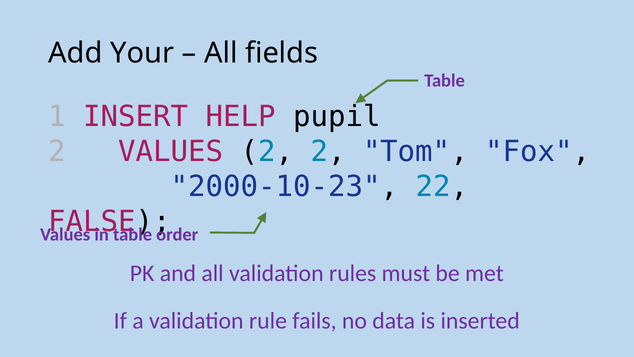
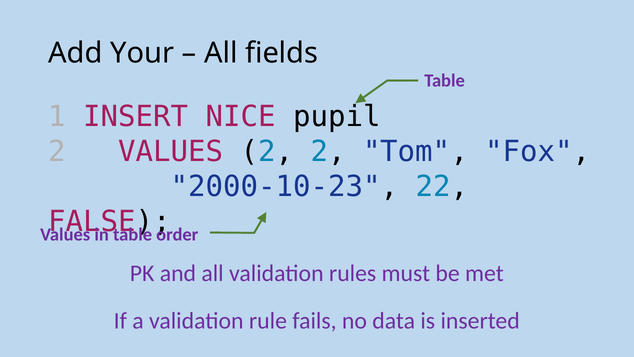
HELP: HELP -> NICE
